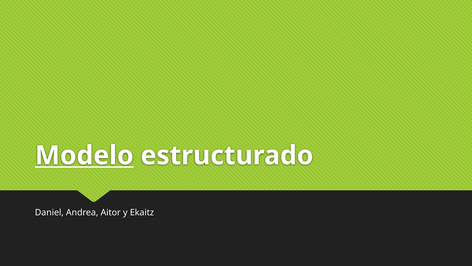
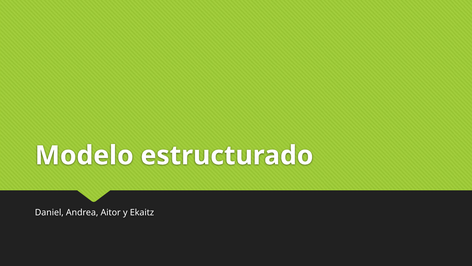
Modelo underline: present -> none
